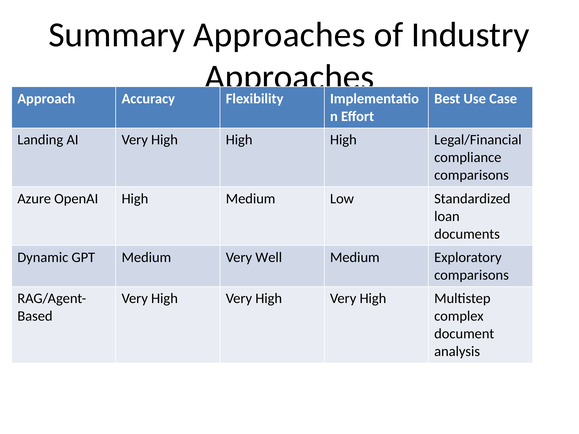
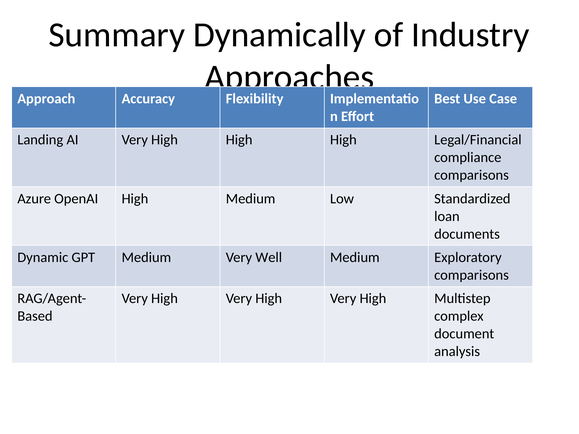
Summary Approaches: Approaches -> Dynamically
